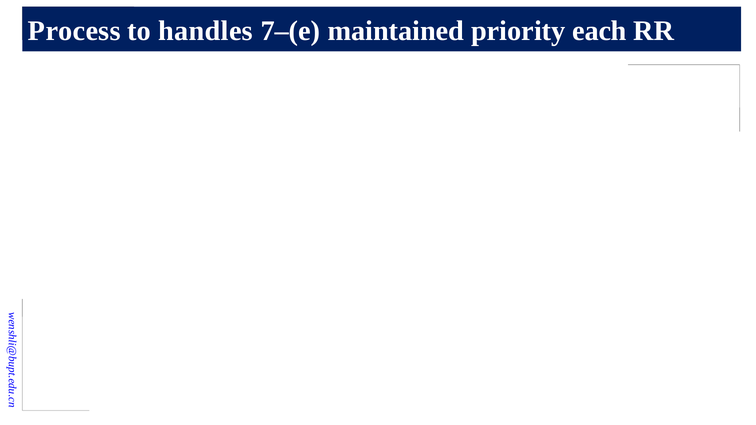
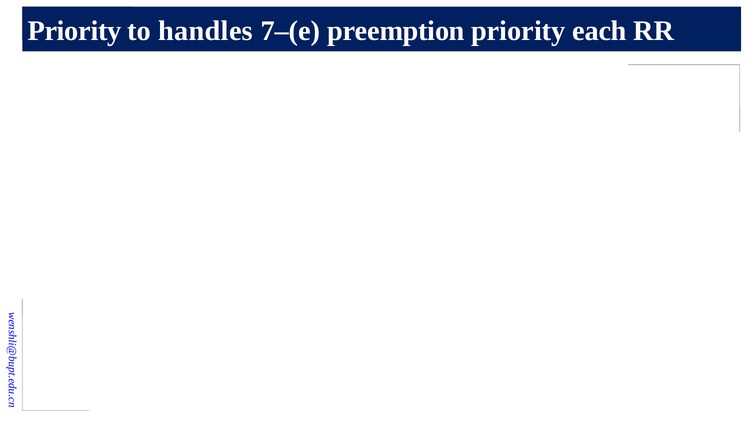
Process at (74, 31): Process -> Priority
maintained: maintained -> preemption
